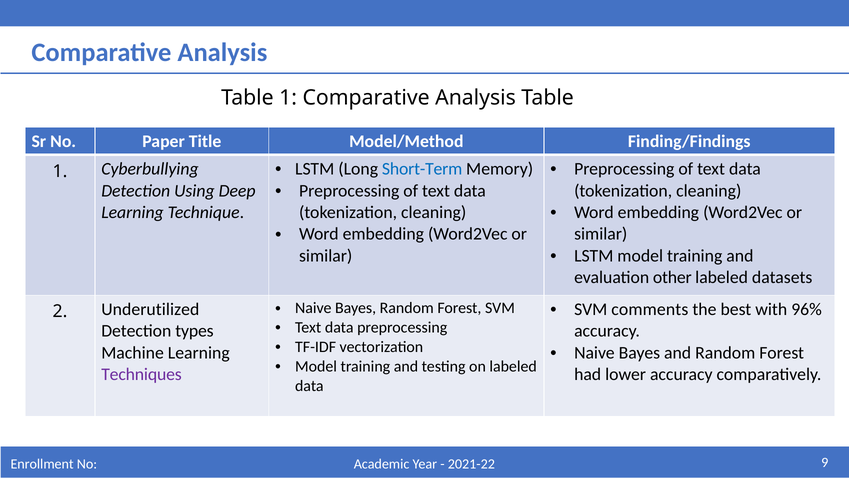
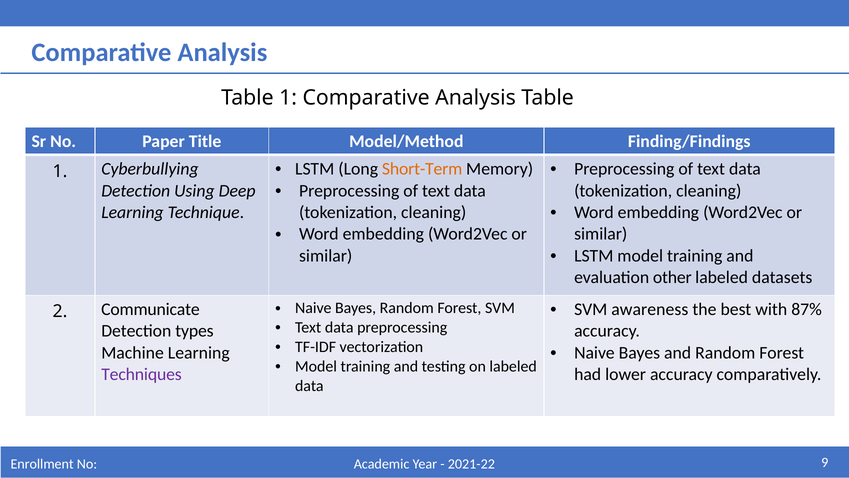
Short-Term colour: blue -> orange
comments: comments -> awareness
96%: 96% -> 87%
Underutilized: Underutilized -> Communicate
